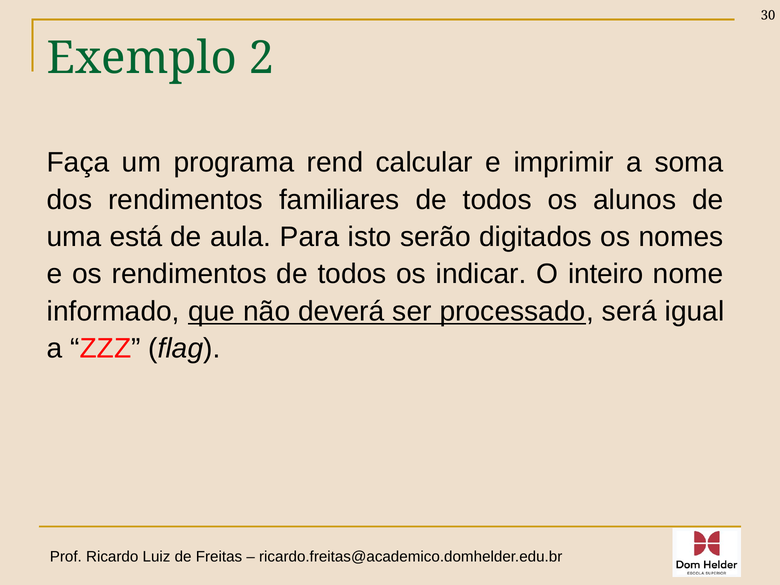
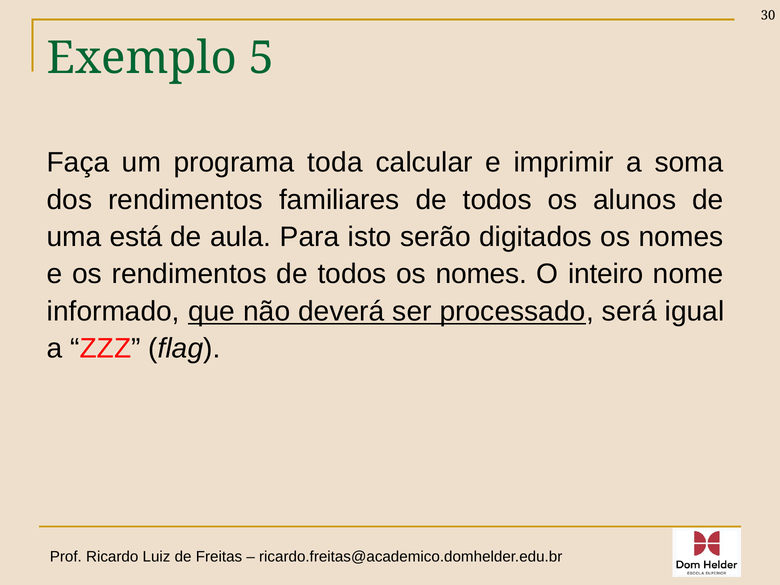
2: 2 -> 5
rend: rend -> toda
todos os indicar: indicar -> nomes
